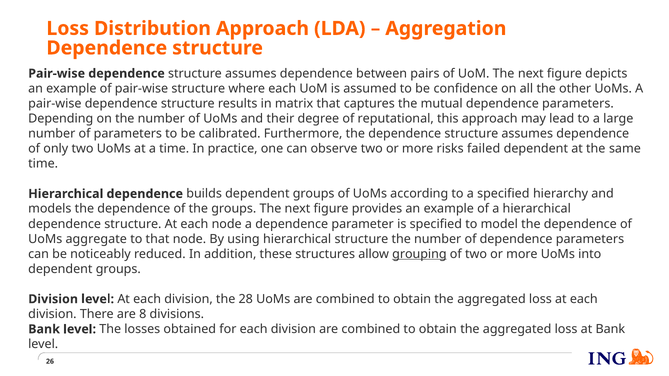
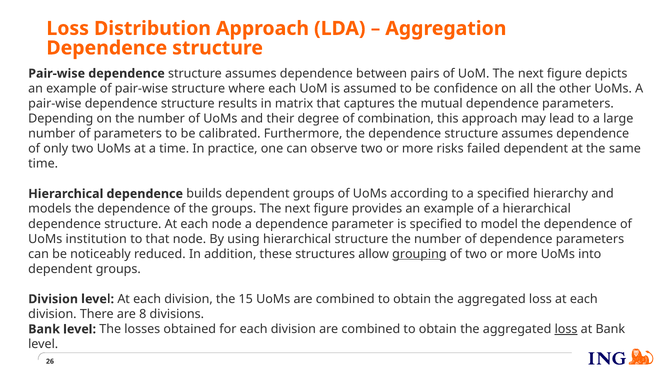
reputational: reputational -> combination
aggregate: aggregate -> institution
28: 28 -> 15
loss at (566, 329) underline: none -> present
